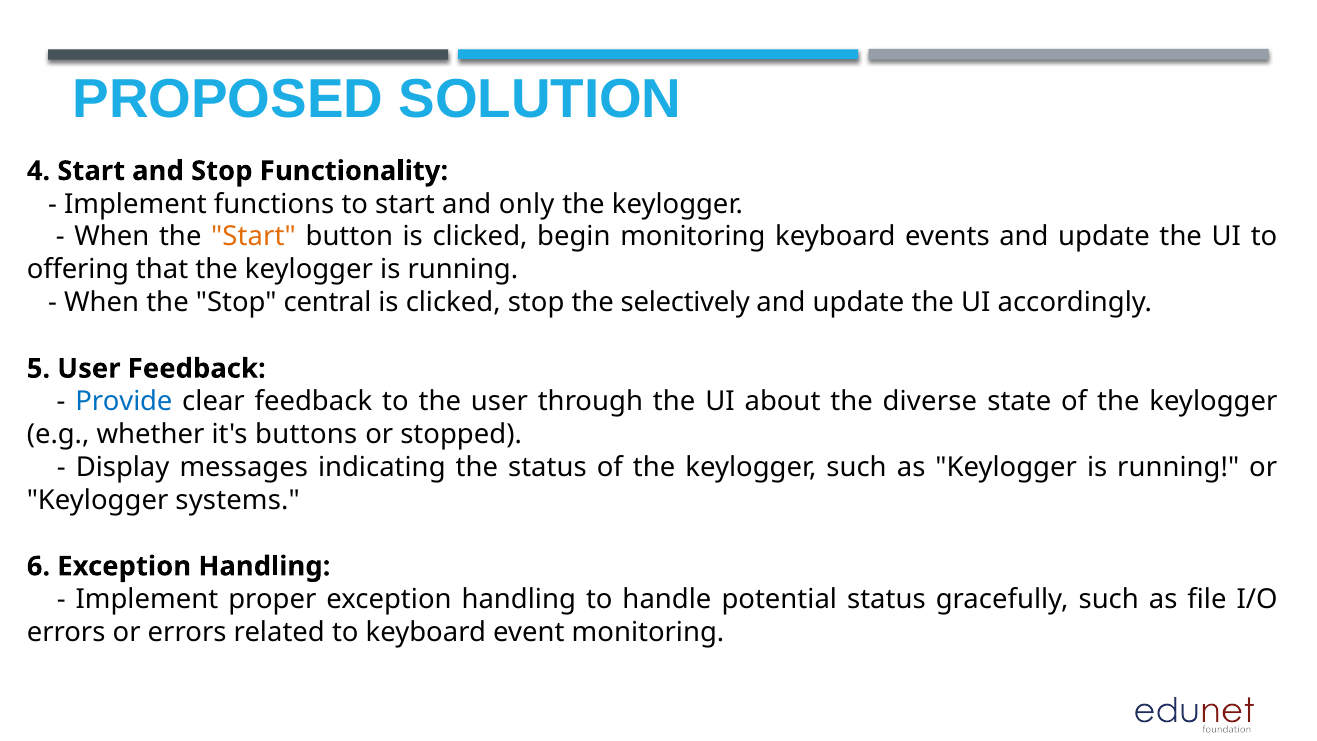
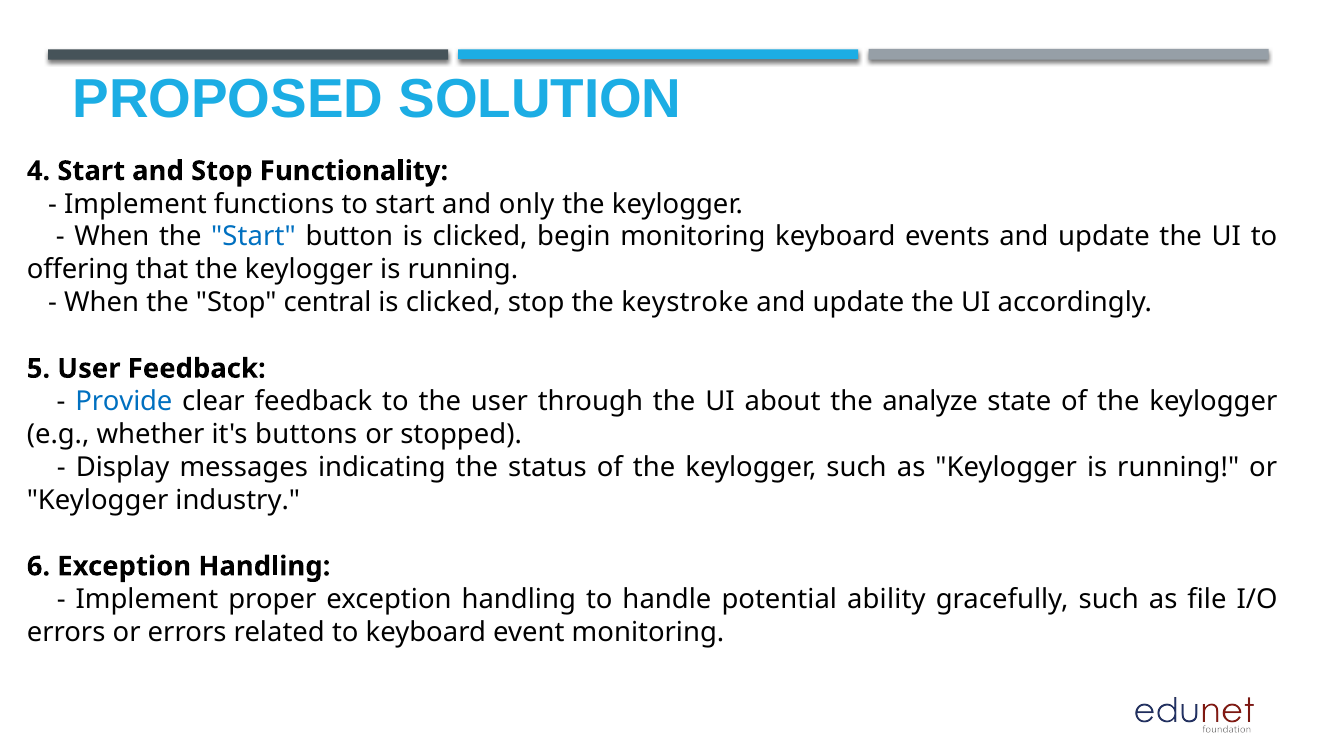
Start at (254, 237) colour: orange -> blue
selectively: selectively -> keystroke
diverse: diverse -> analyze
systems: systems -> industry
potential status: status -> ability
